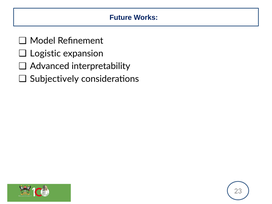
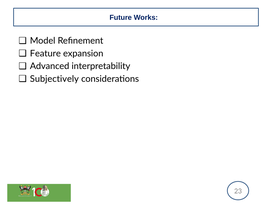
Logistic: Logistic -> Feature
